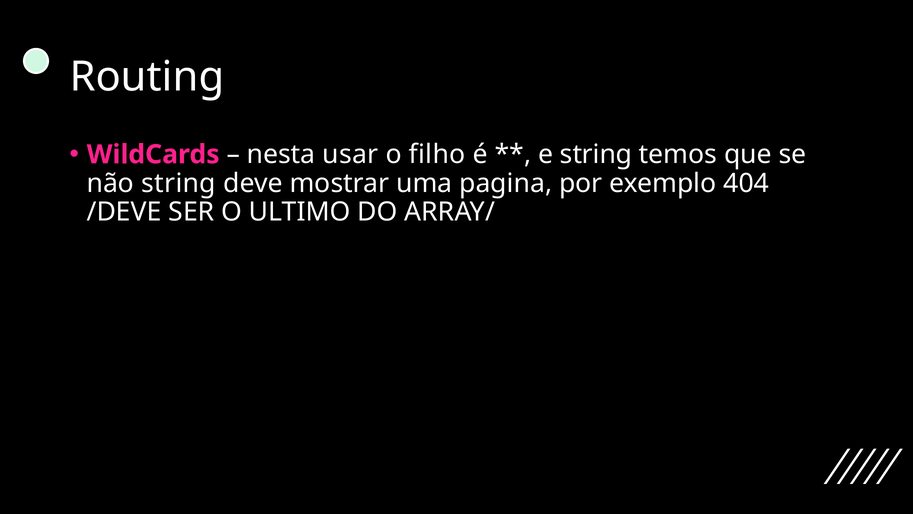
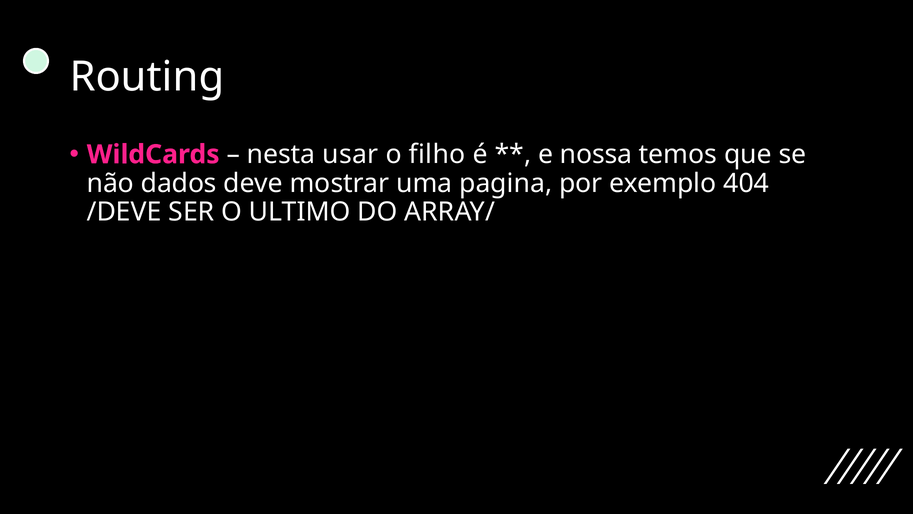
e string: string -> nossa
não string: string -> dados
